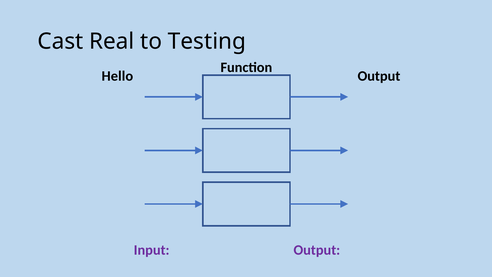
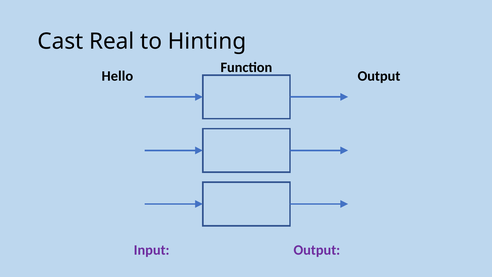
Testing: Testing -> Hinting
